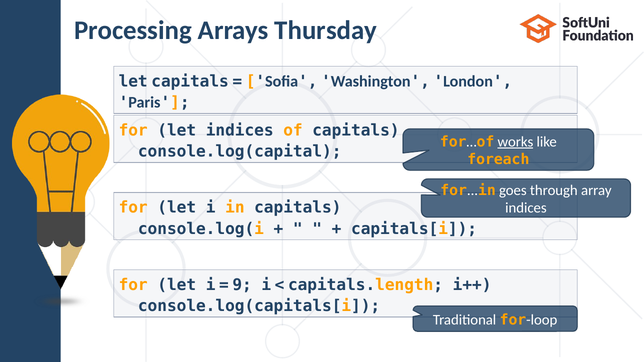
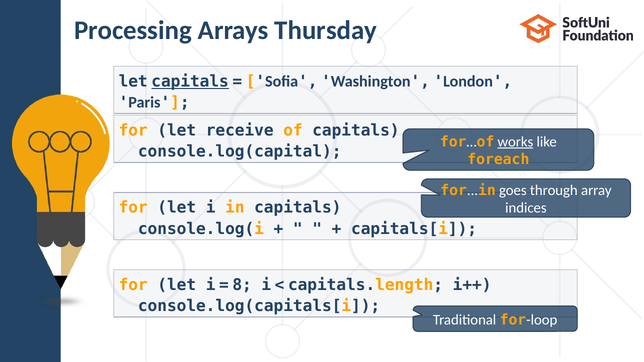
capitals at (190, 81) underline: none -> present
let indices: indices -> receive
9: 9 -> 8
